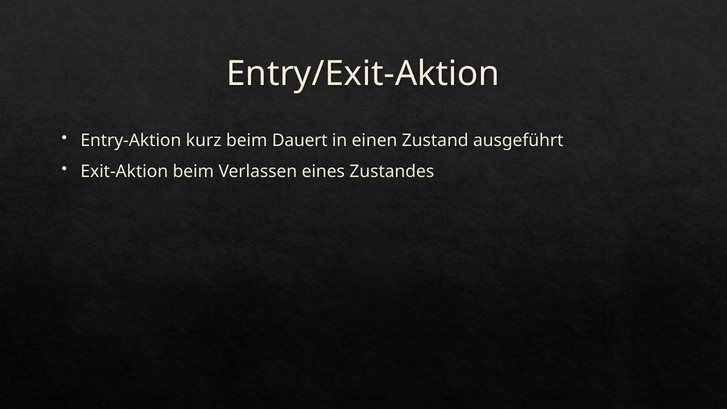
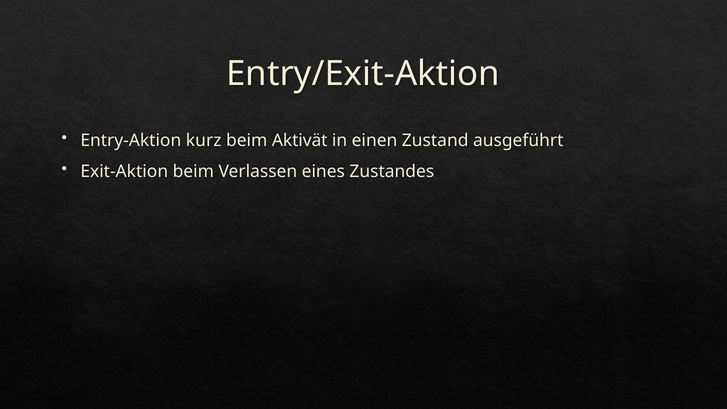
Dauert: Dauert -> Aktivät
